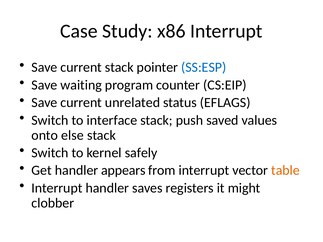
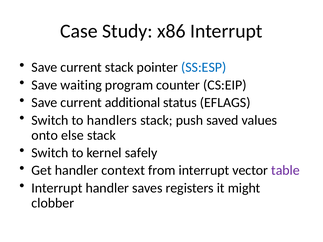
unrelated: unrelated -> additional
interface: interface -> handlers
appears: appears -> context
table colour: orange -> purple
